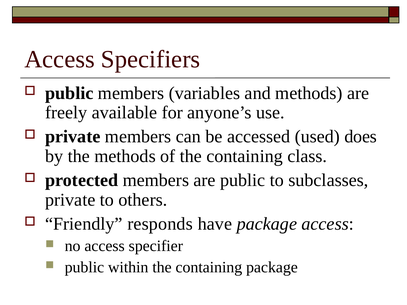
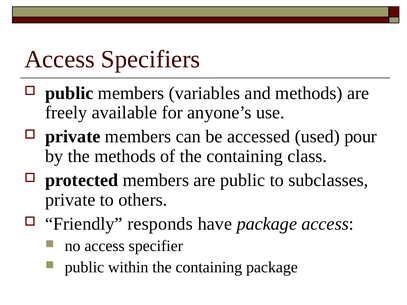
does: does -> pour
